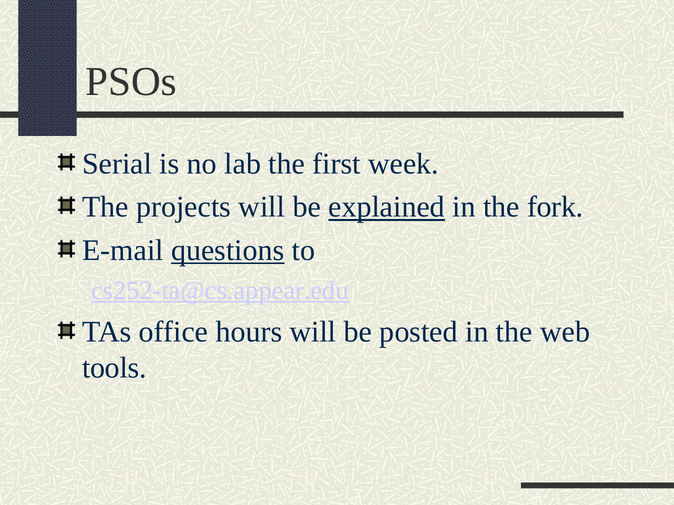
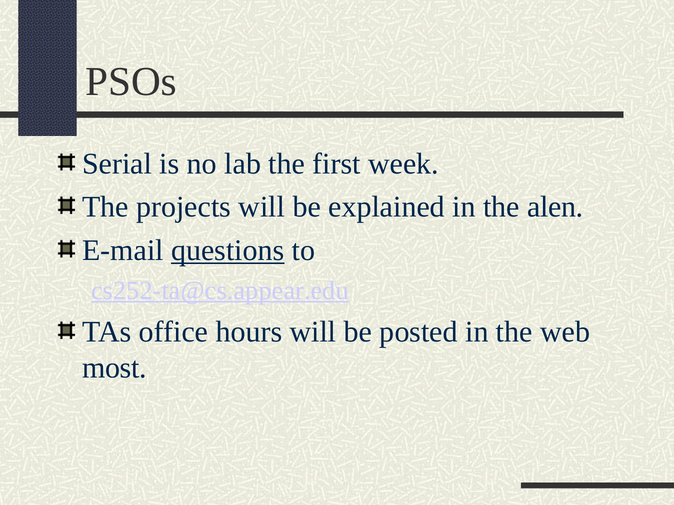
explained underline: present -> none
fork: fork -> alen
tools: tools -> most
